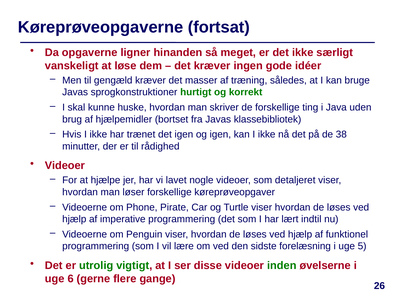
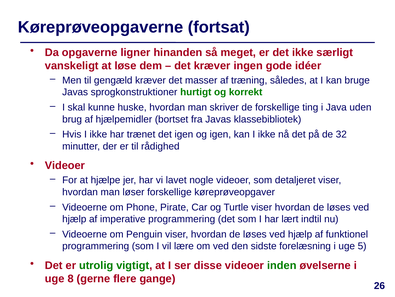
38: 38 -> 32
6: 6 -> 8
